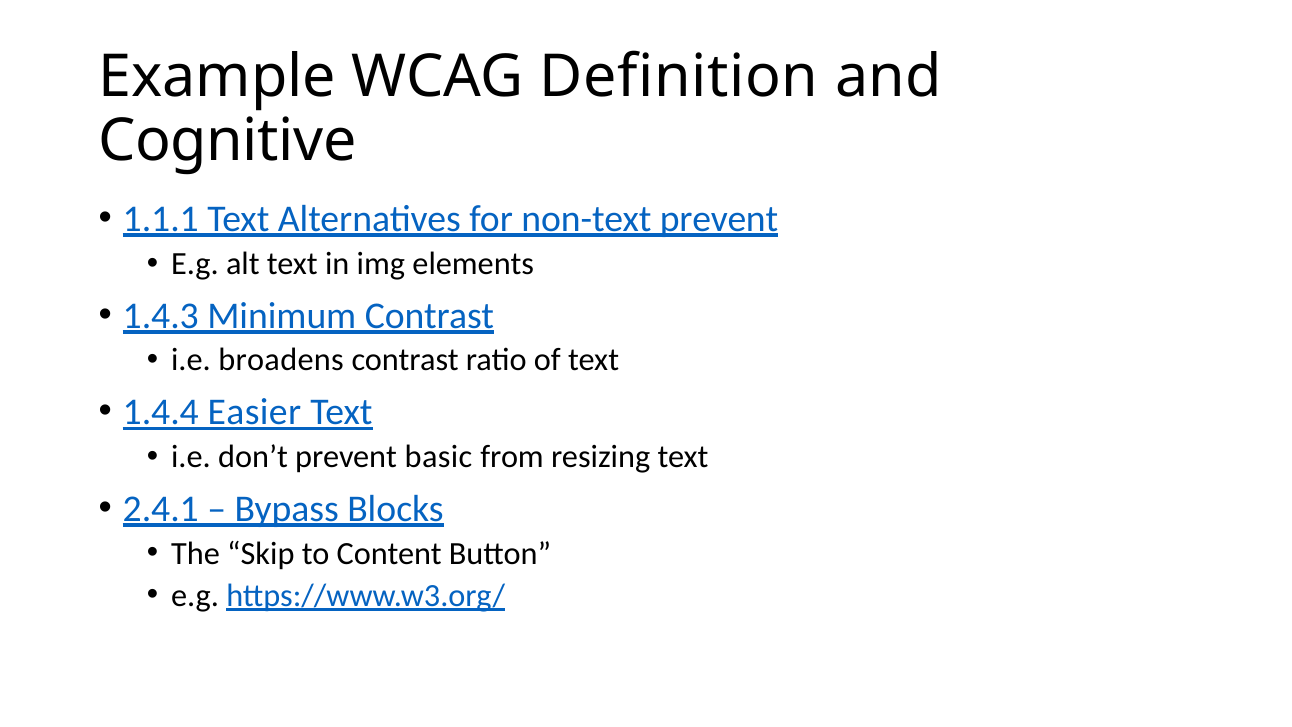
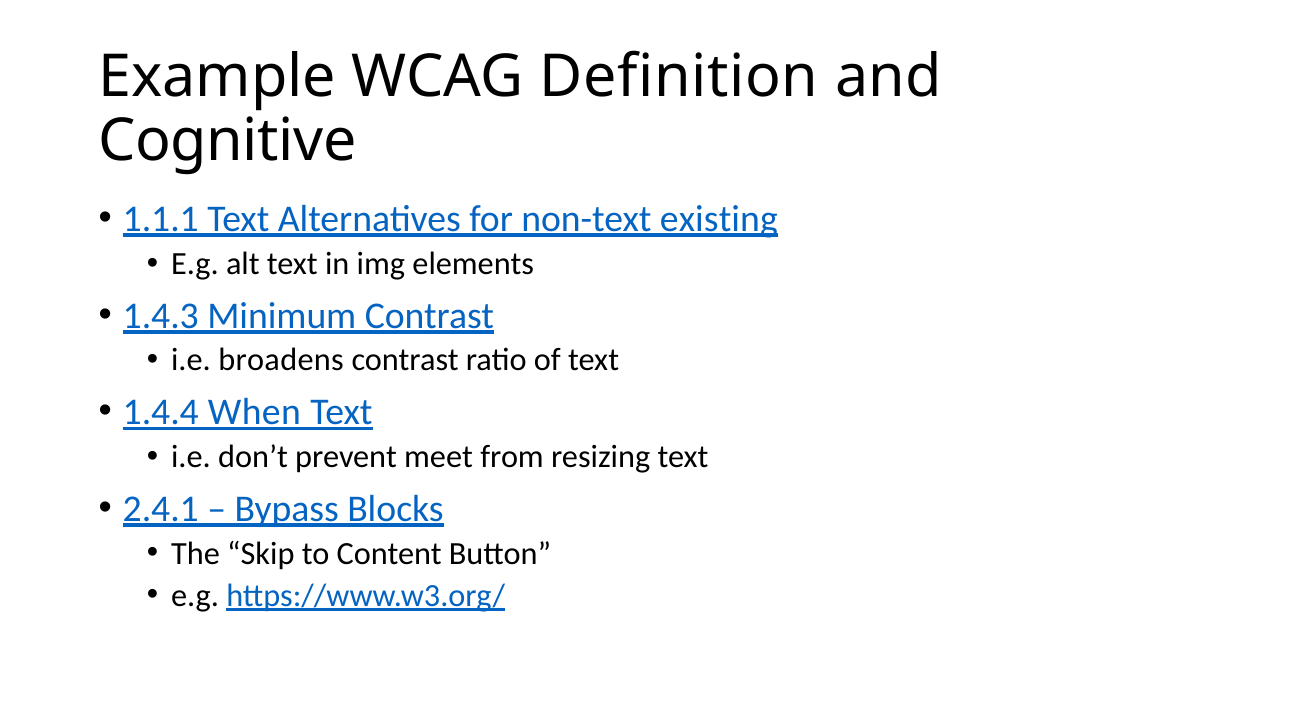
non-text prevent: prevent -> existing
Easier: Easier -> When
basic: basic -> meet
